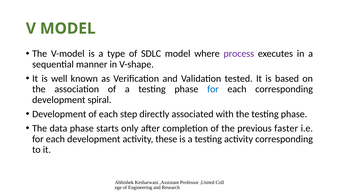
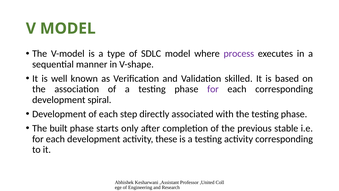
tested: tested -> skilled
for at (213, 89) colour: blue -> purple
data: data -> built
faster: faster -> stable
